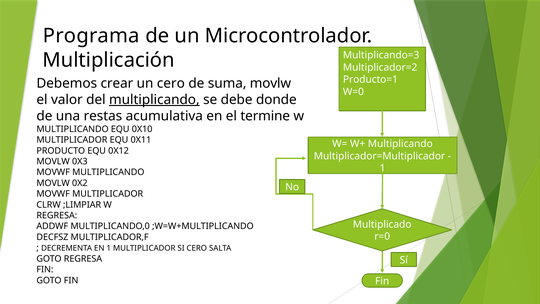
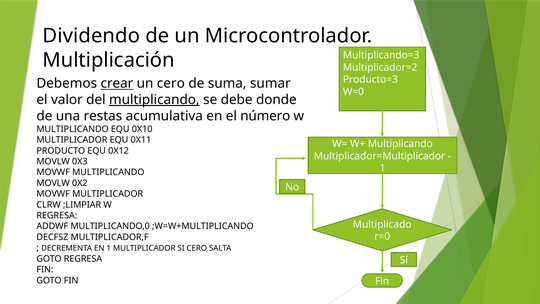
Programa: Programa -> Dividendo
Producto=1: Producto=1 -> Producto=3
crear underline: none -> present
suma movlw: movlw -> sumar
termine: termine -> número
